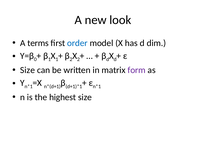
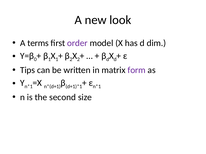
order colour: blue -> purple
Size at (28, 70): Size -> Tips
highest: highest -> second
